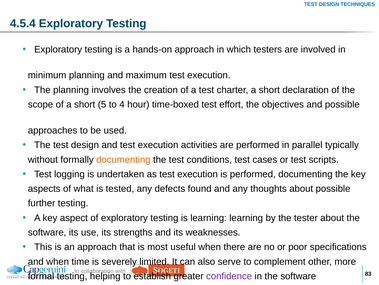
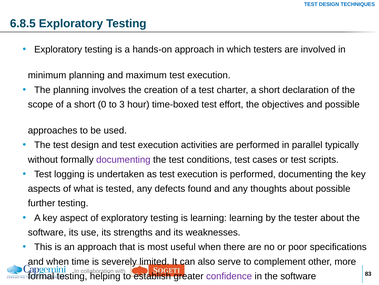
4.5.4: 4.5.4 -> 6.8.5
5: 5 -> 0
4: 4 -> 3
documenting at (123, 159) colour: orange -> purple
